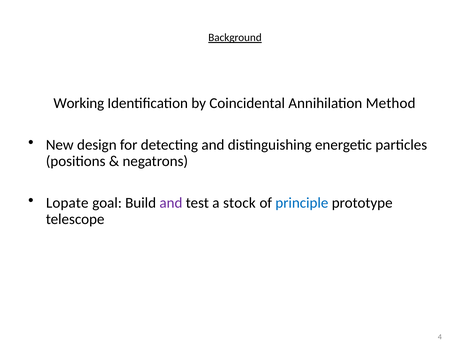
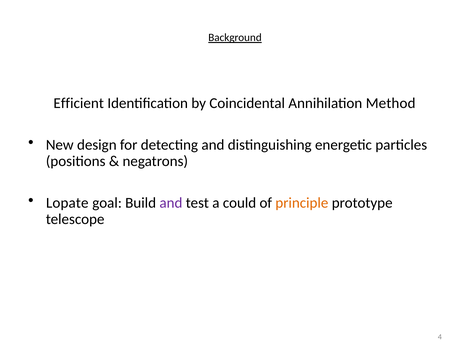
Working: Working -> Efficient
stock: stock -> could
principle colour: blue -> orange
